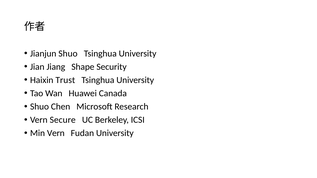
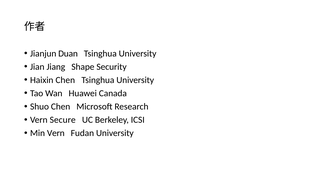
Jianjun Shuo: Shuo -> Duan
Haixin Trust: Trust -> Chen
